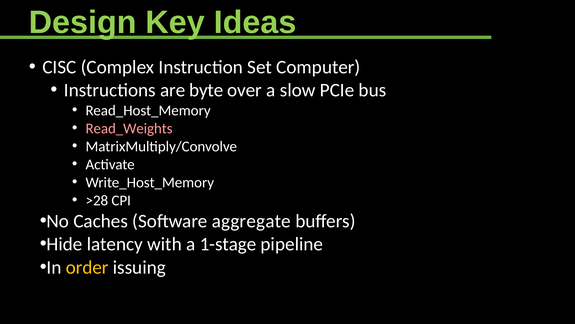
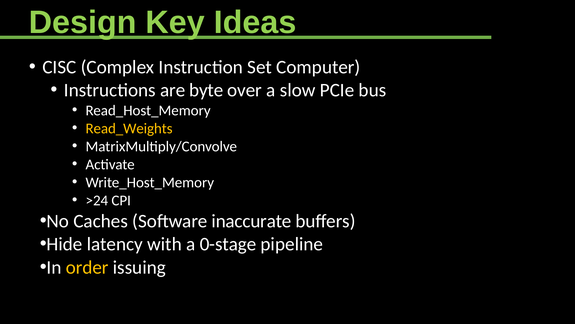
Read_Weights colour: pink -> yellow
>28: >28 -> >24
aggregate: aggregate -> inaccurate
1-stage: 1-stage -> 0-stage
